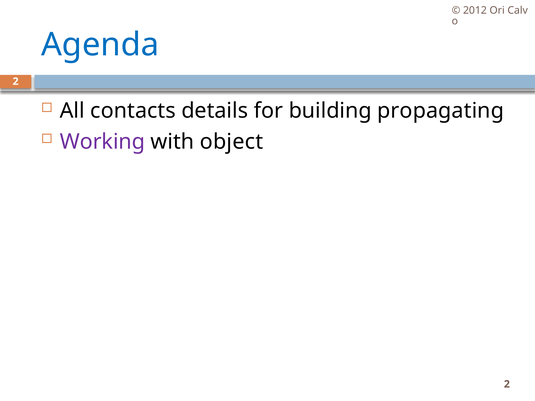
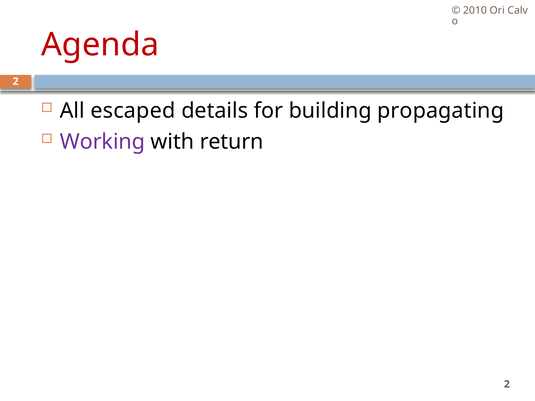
2012: 2012 -> 2010
Agenda colour: blue -> red
contacts: contacts -> escaped
object: object -> return
